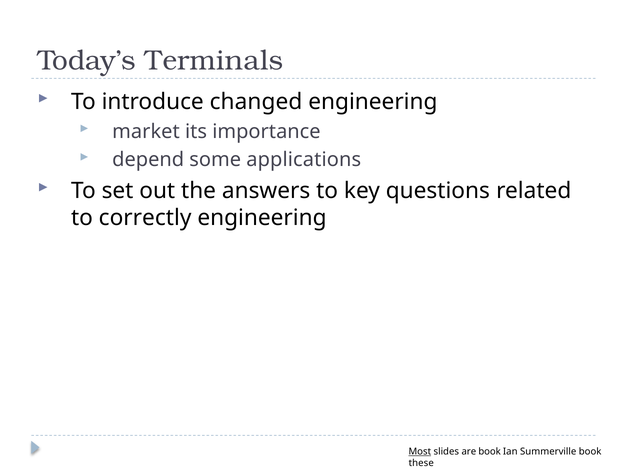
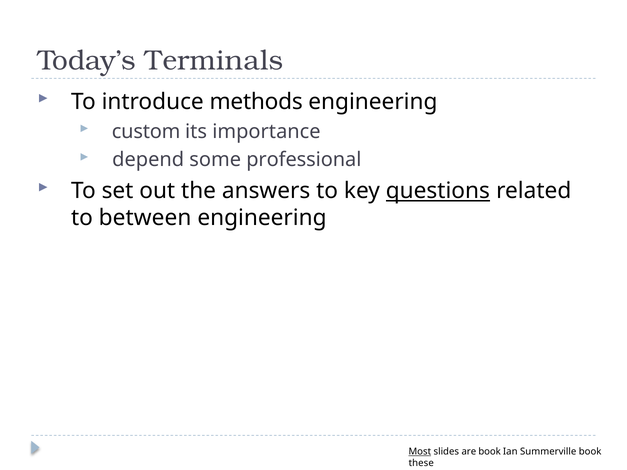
changed: changed -> methods
market: market -> custom
applications: applications -> professional
questions underline: none -> present
correctly: correctly -> between
